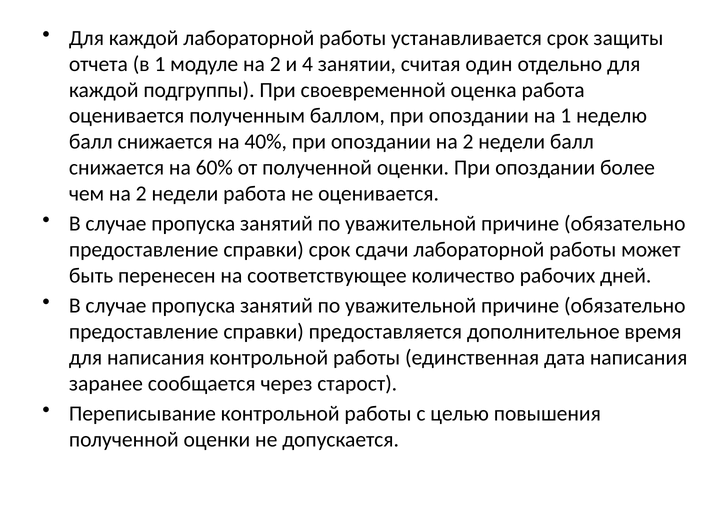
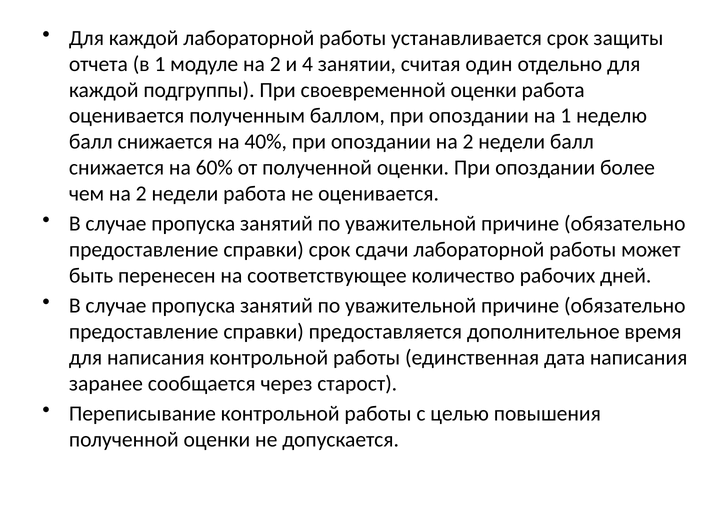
своевременной оценка: оценка -> оценки
